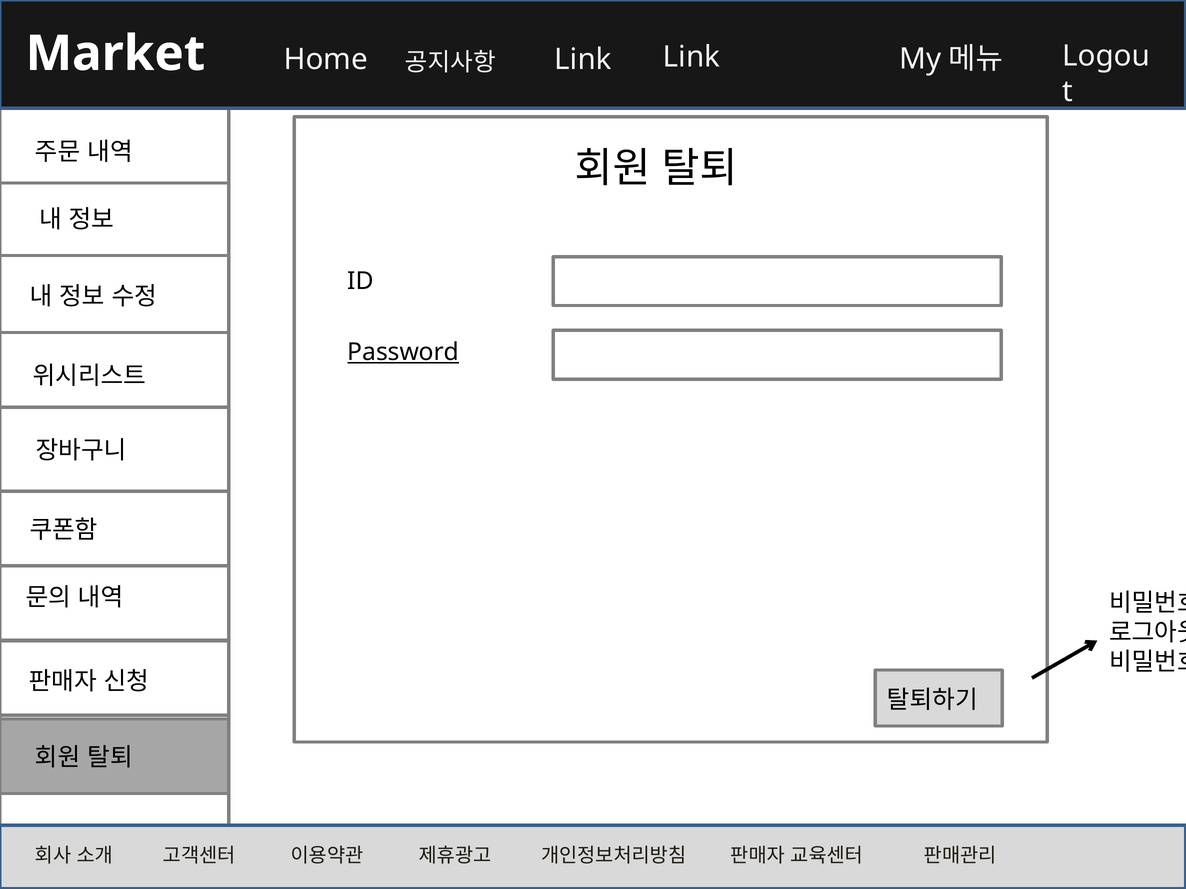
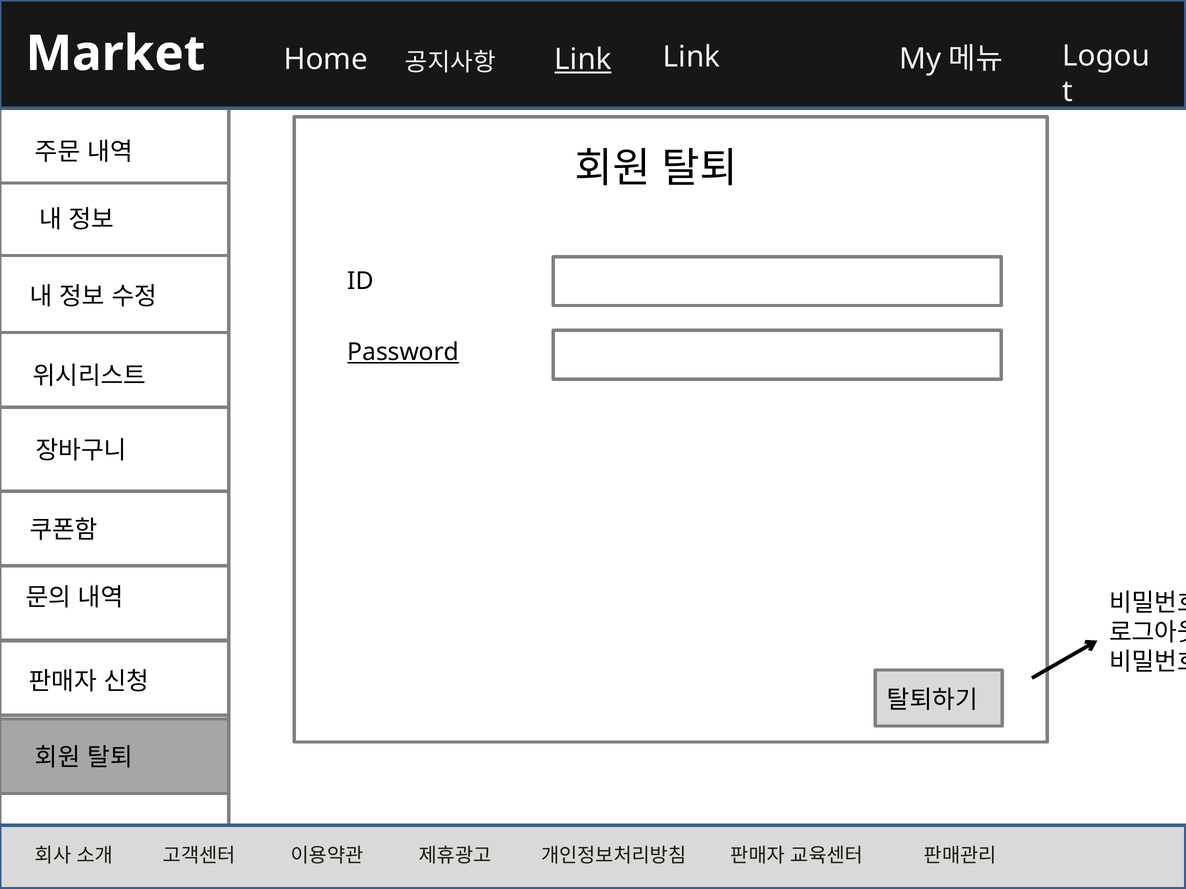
Link at (583, 60) underline: none -> present
